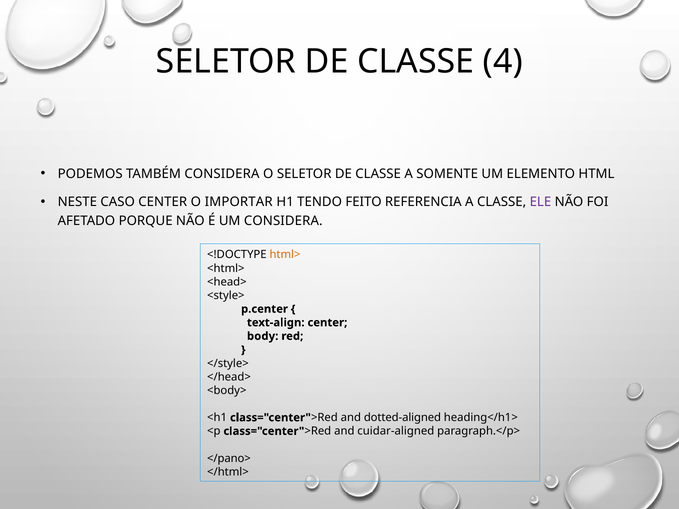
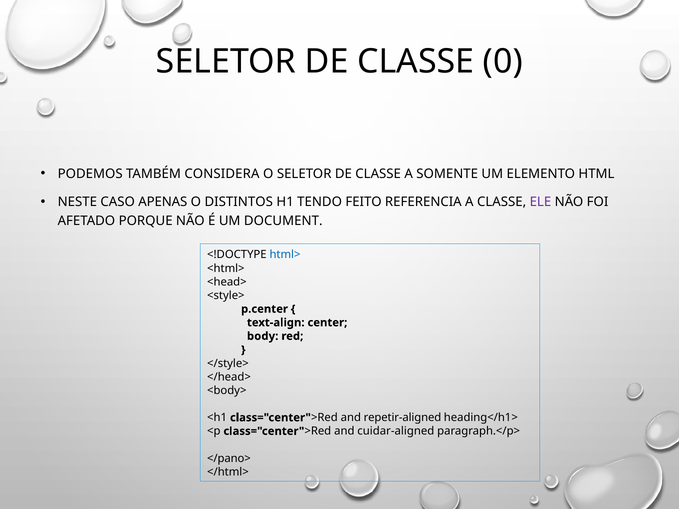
4: 4 -> 0
CASO CENTER: CENTER -> APENAS
IMPORTAR: IMPORTAR -> DISTINTOS
UM CONSIDERA: CONSIDERA -> DOCUMENT
html> colour: orange -> blue
dotted-aligned: dotted-aligned -> repetir-aligned
